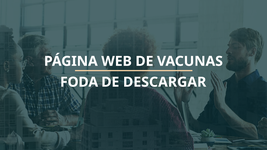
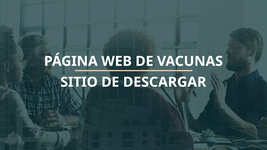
FODA: FODA -> SITIO
